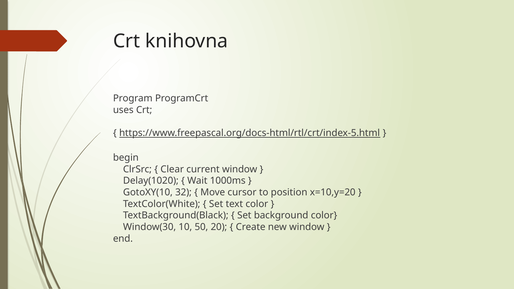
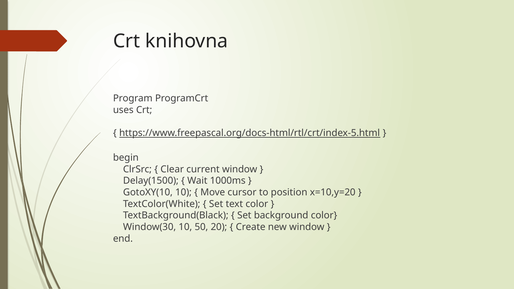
Delay(1020: Delay(1020 -> Delay(1500
GotoXY(10 32: 32 -> 10
